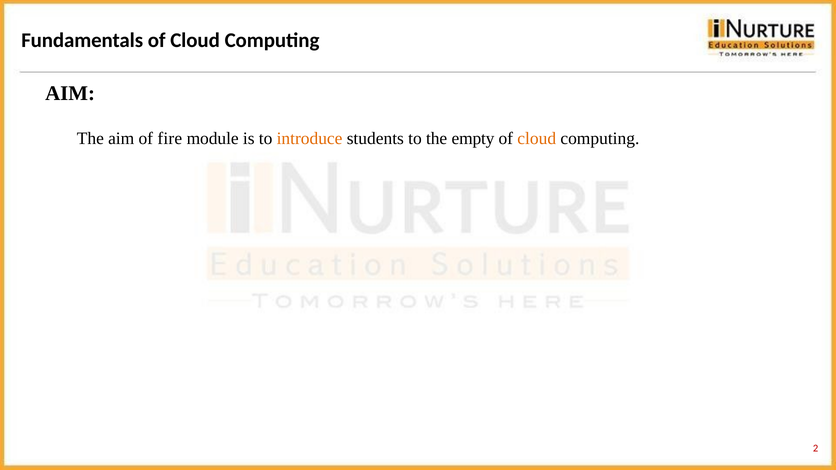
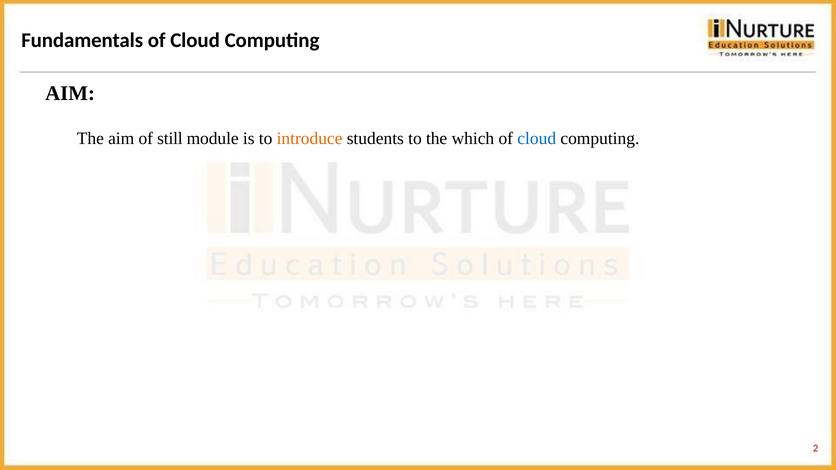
fire: fire -> still
empty: empty -> which
cloud at (537, 138) colour: orange -> blue
